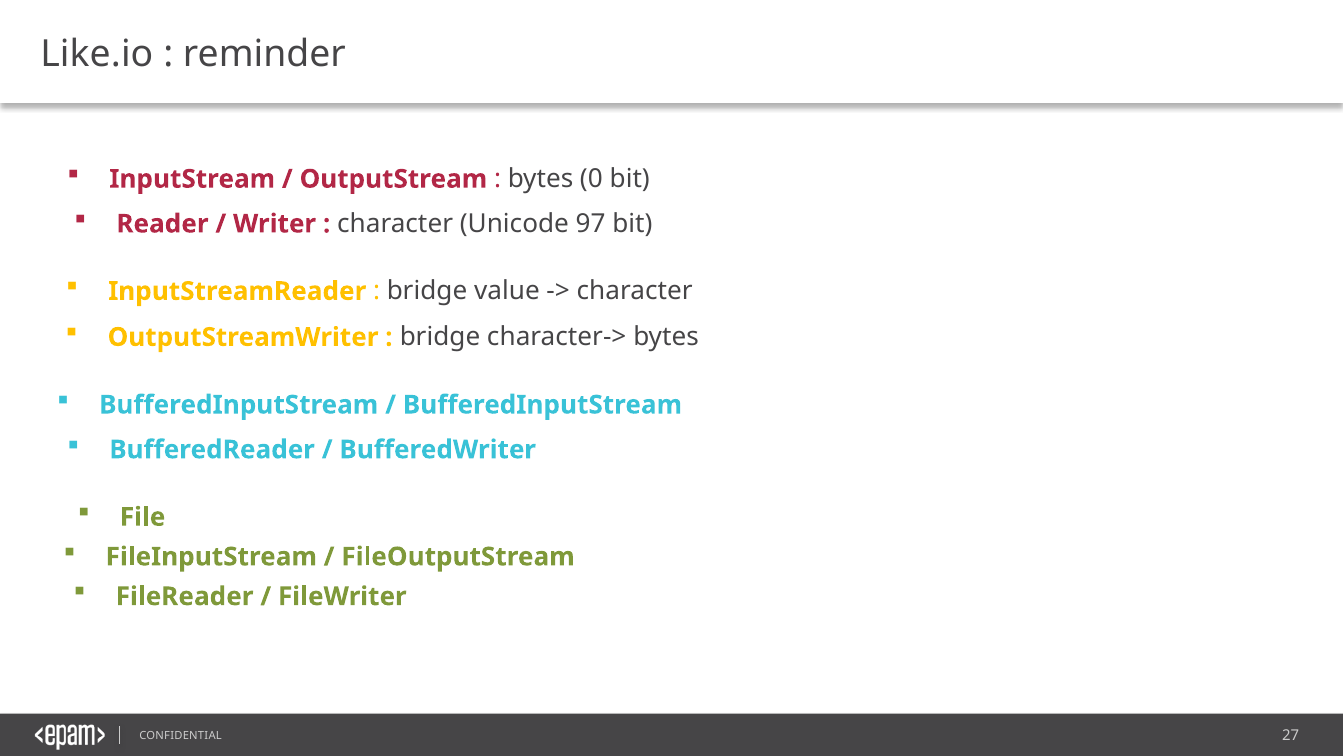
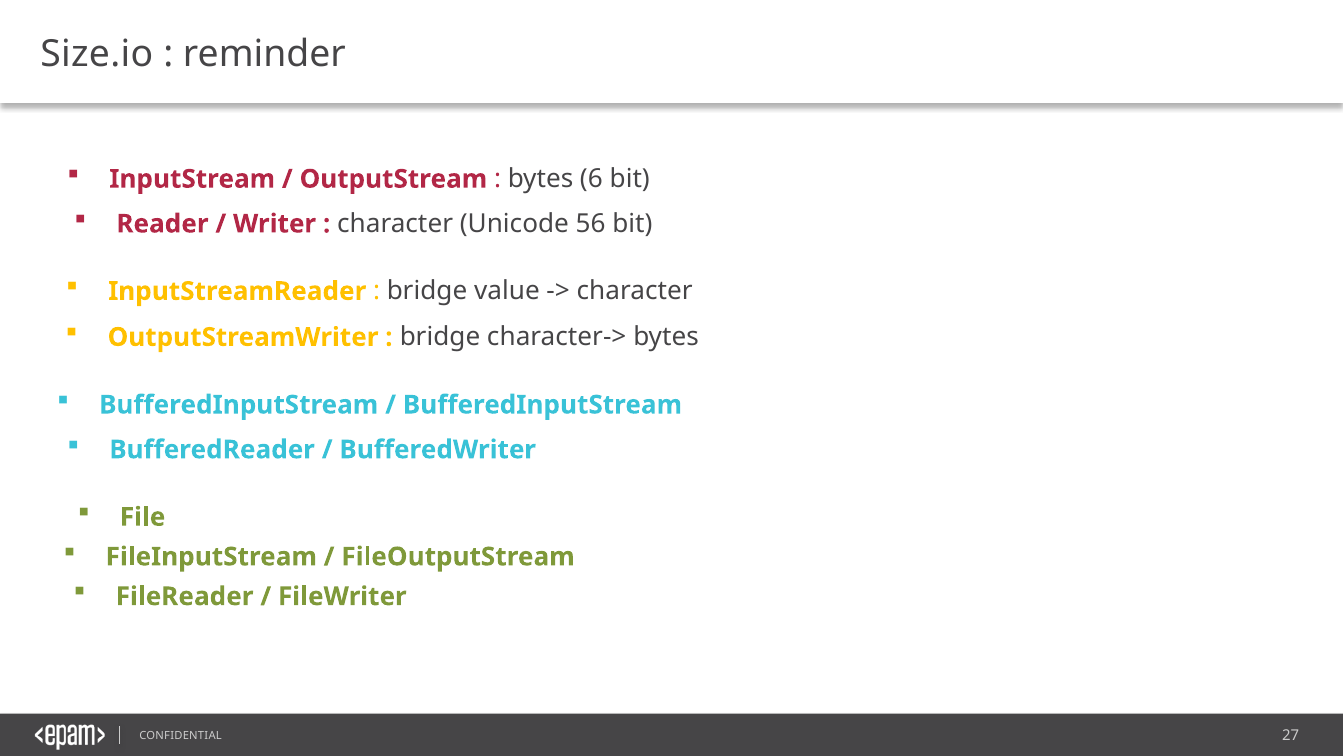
Like.io: Like.io -> Size.io
0: 0 -> 6
97: 97 -> 56
